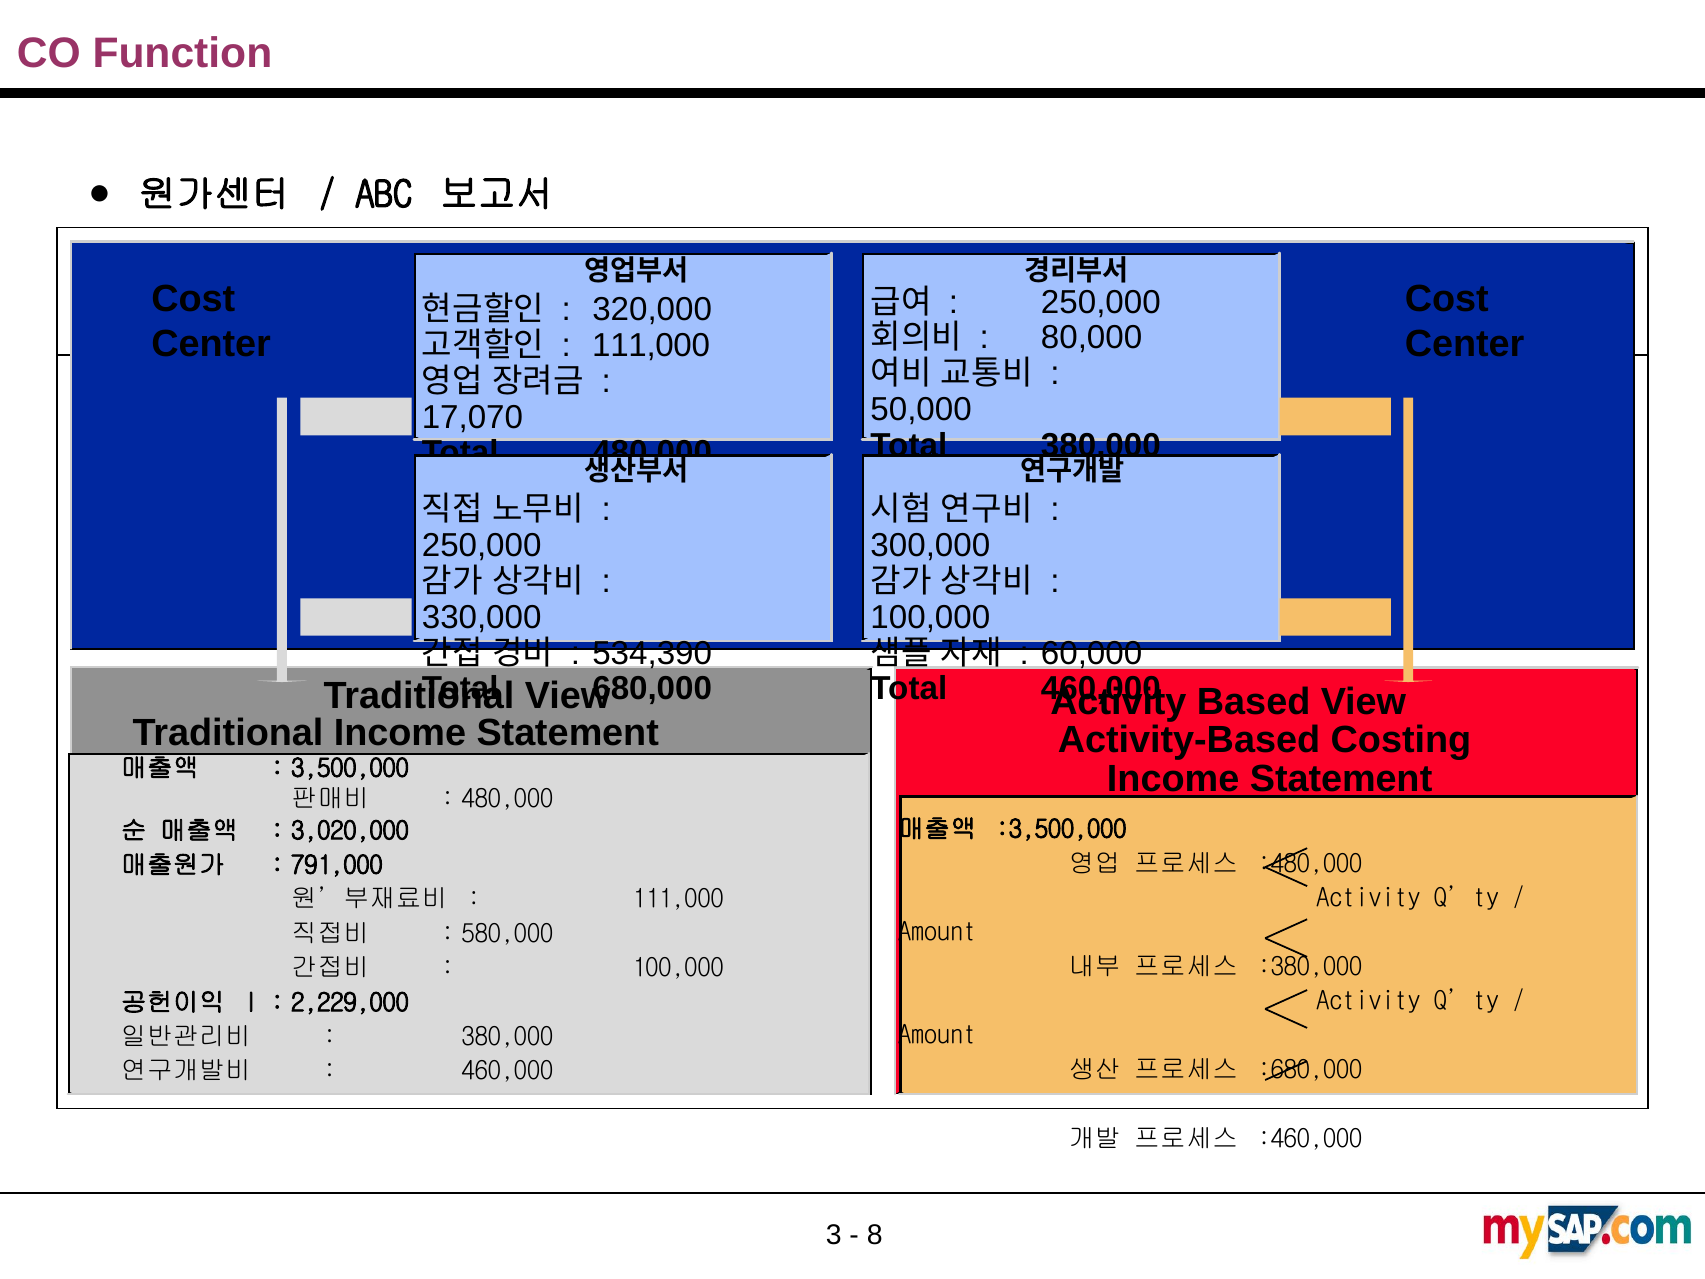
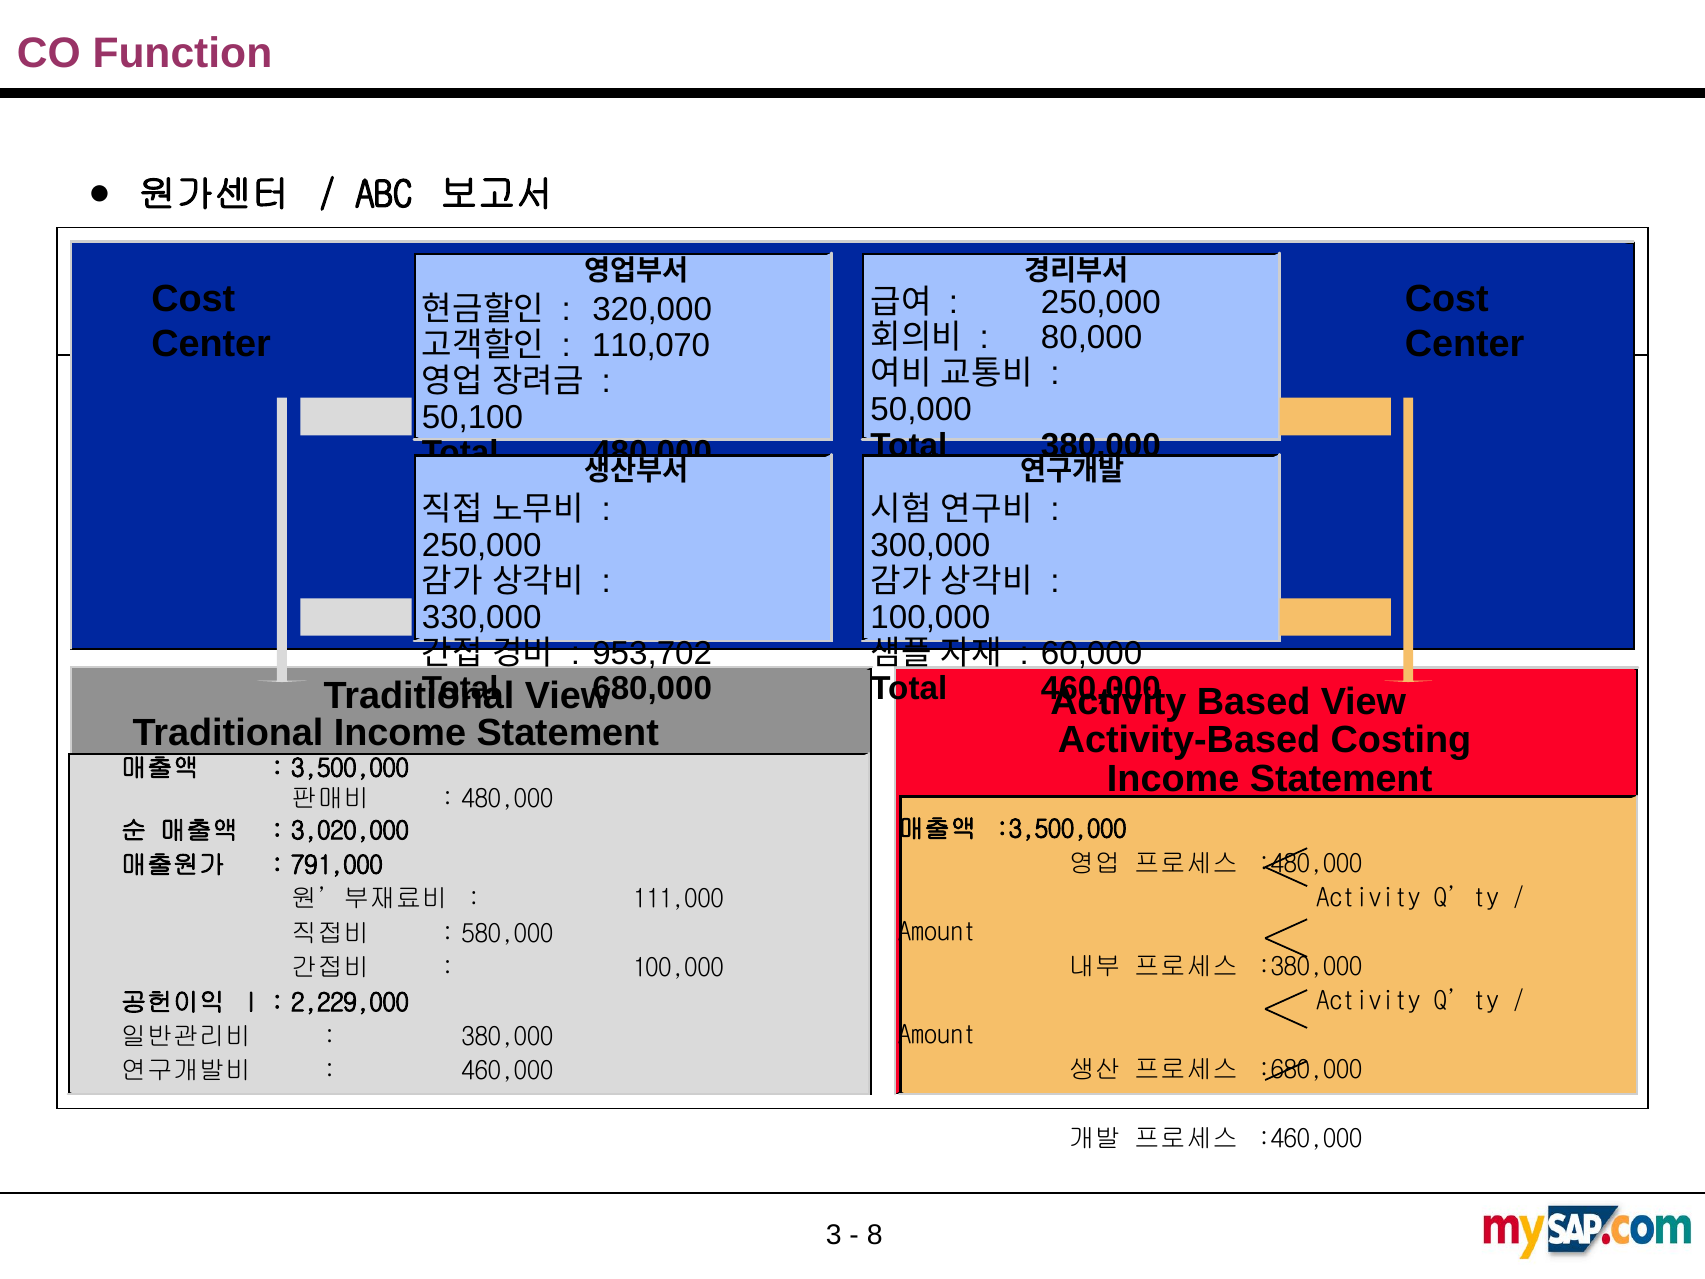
111,000 at (651, 345): 111,000 -> 110,070
17,070: 17,070 -> 50,100
534,390: 534,390 -> 953,702
